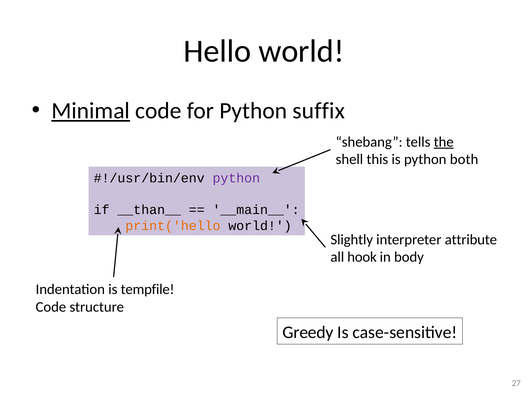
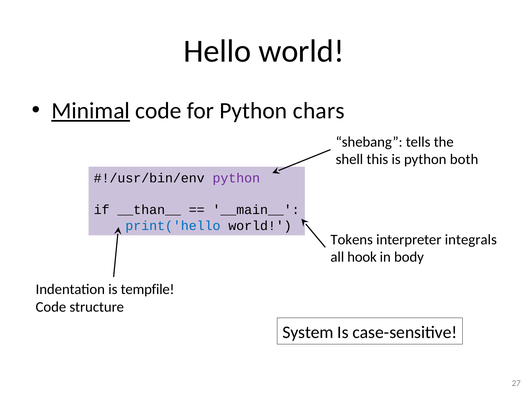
suffix: suffix -> chars
the underline: present -> none
print('hello colour: orange -> blue
Slightly: Slightly -> Tokens
attribute: attribute -> integrals
Greedy: Greedy -> System
